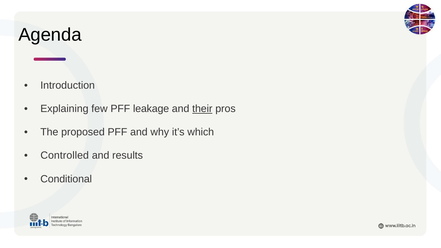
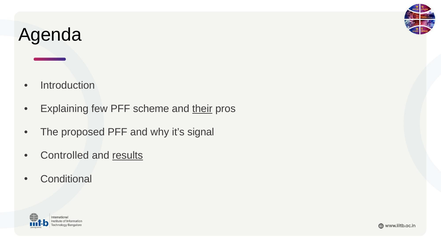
leakage: leakage -> scheme
which: which -> signal
results underline: none -> present
